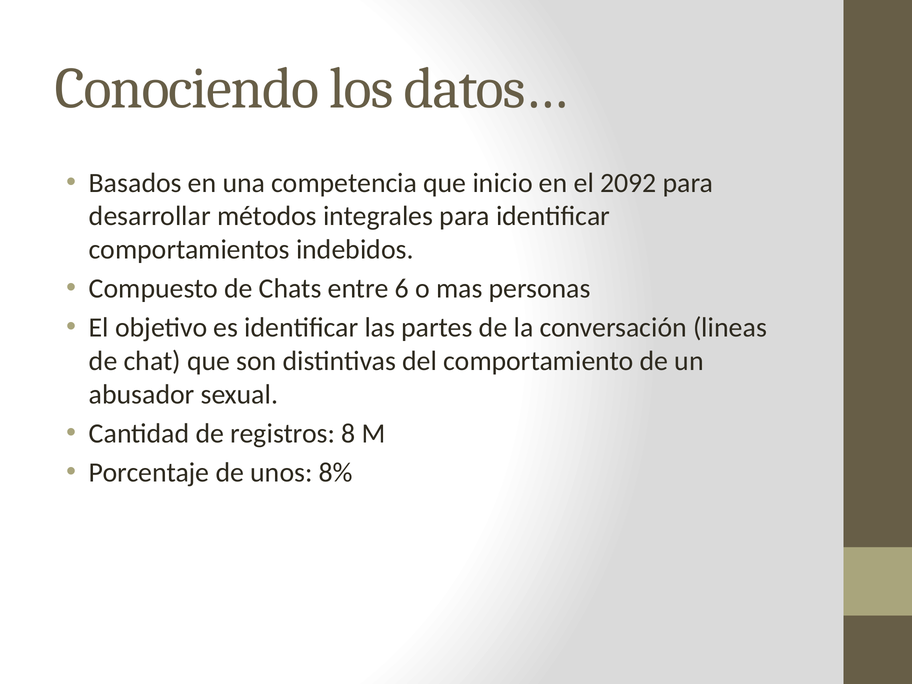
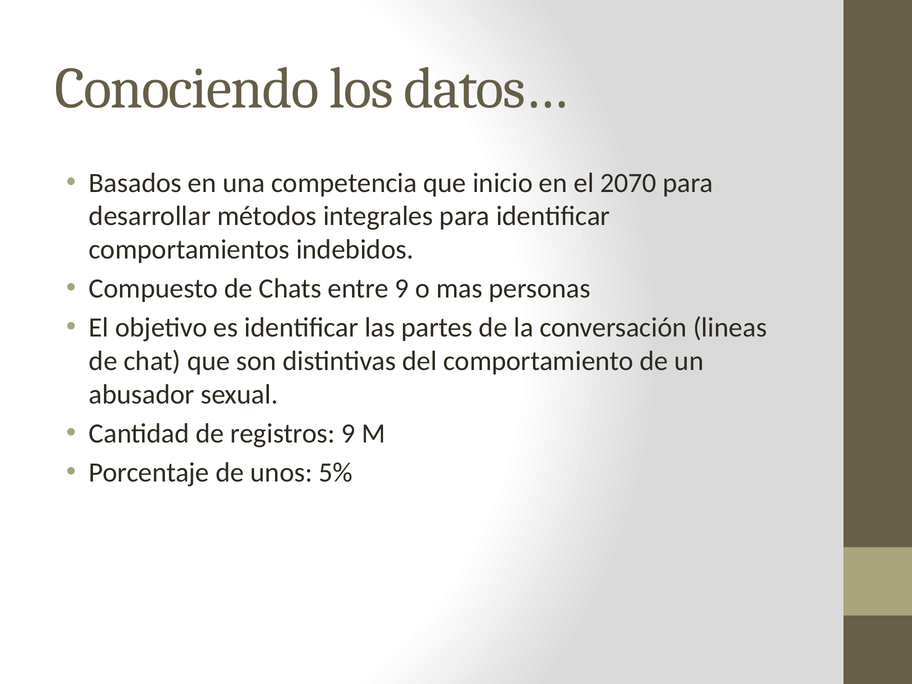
2092: 2092 -> 2070
entre 6: 6 -> 9
registros 8: 8 -> 9
8%: 8% -> 5%
